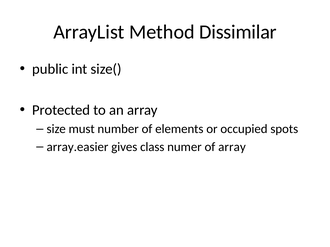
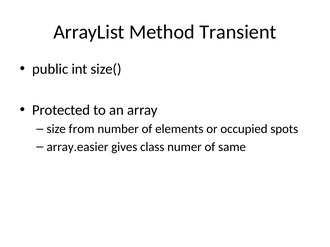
Dissimilar: Dissimilar -> Transient
must: must -> from
of array: array -> same
